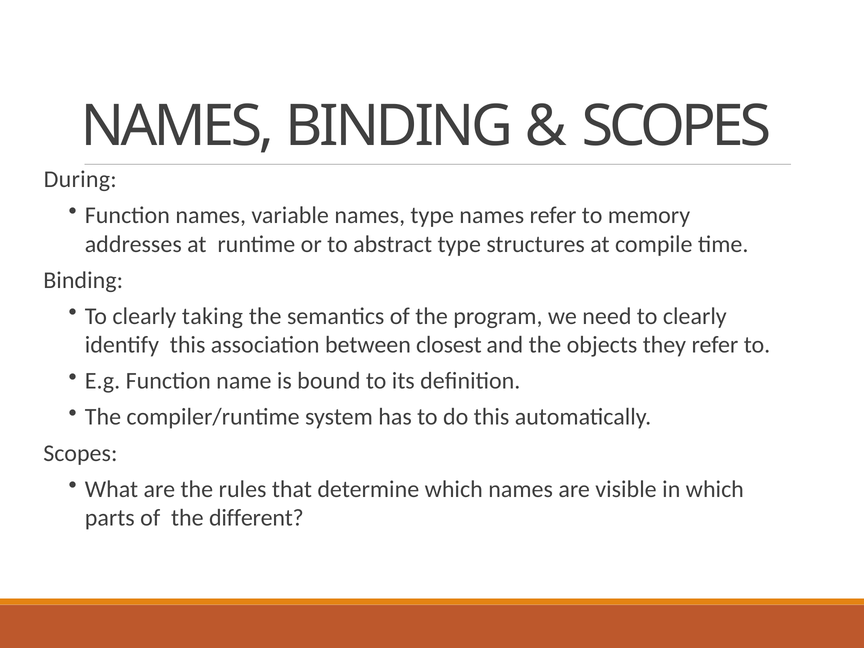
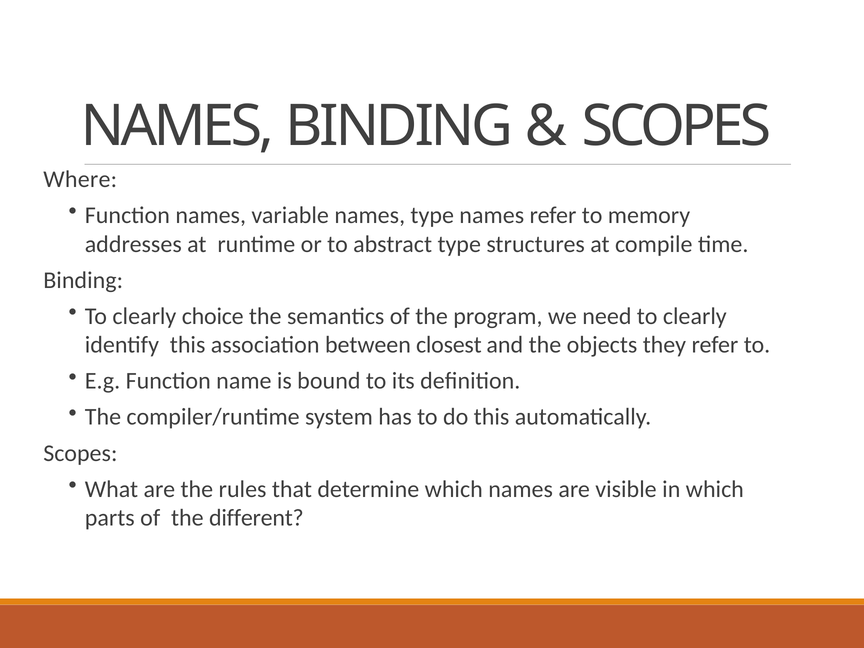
During: During -> Where
taking: taking -> choice
